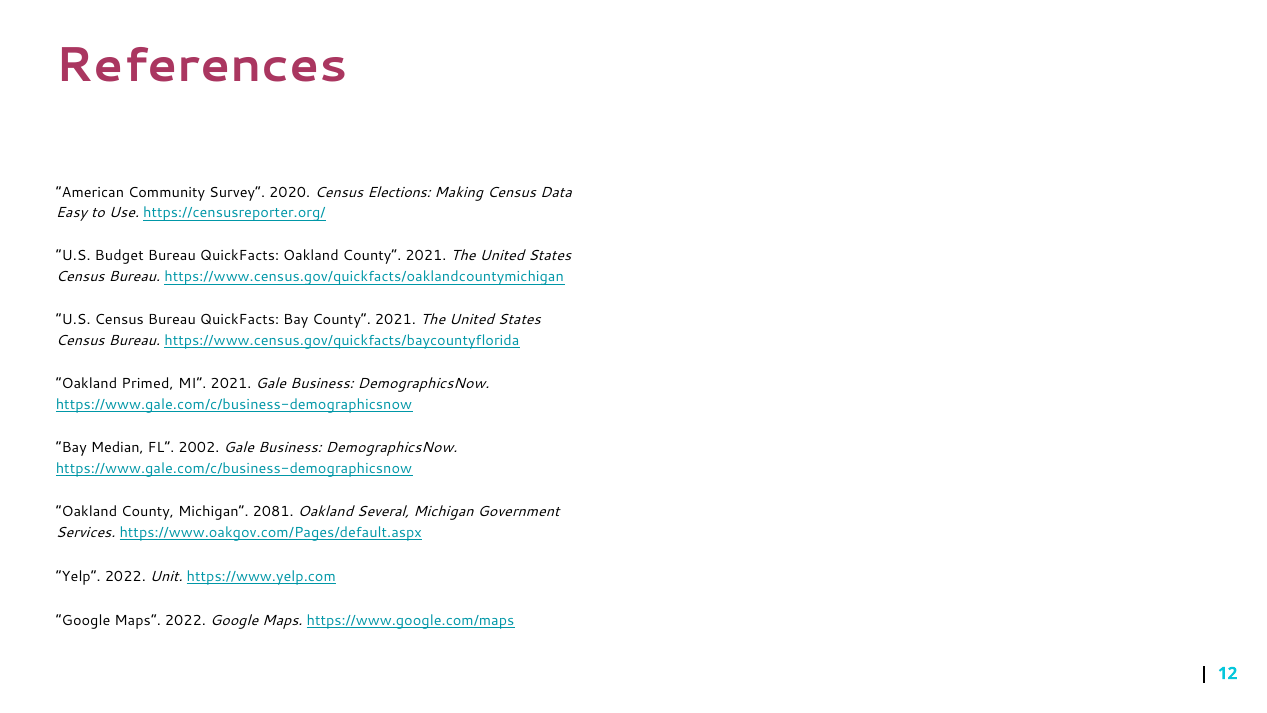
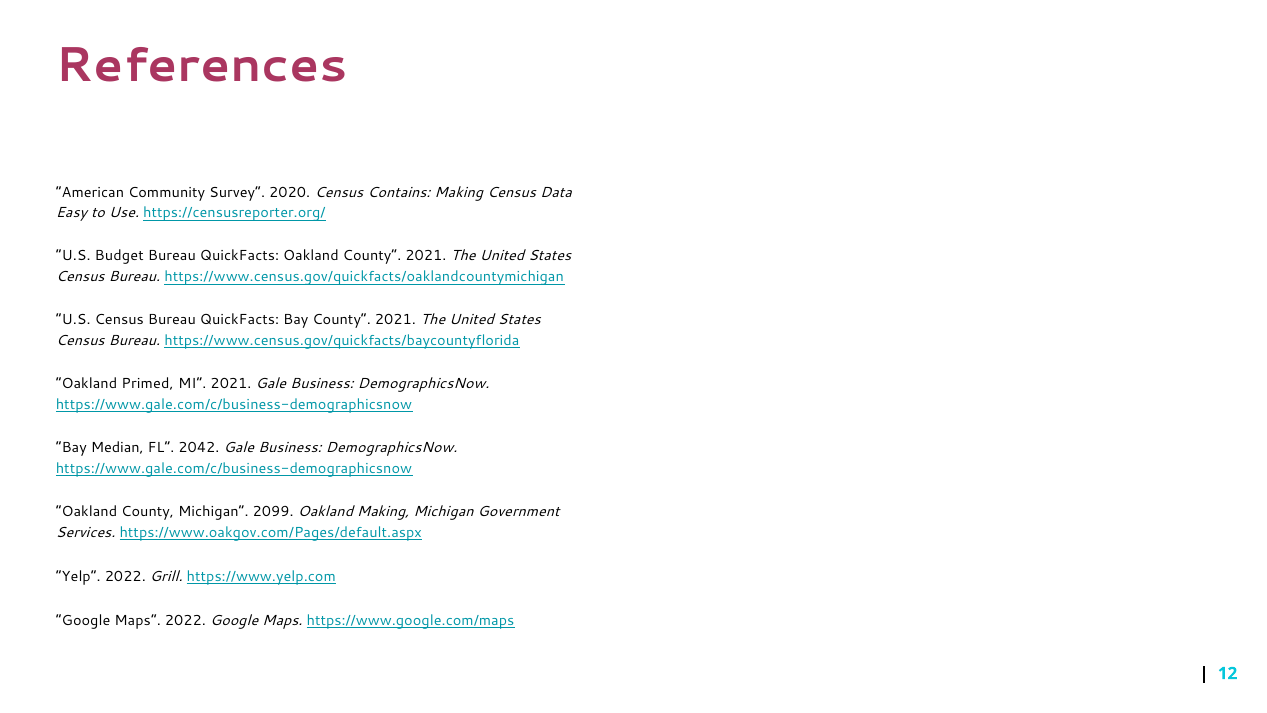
Elections: Elections -> Contains
2002: 2002 -> 2042
2081: 2081 -> 2099
Oakland Several: Several -> Making
Unit: Unit -> Grill
